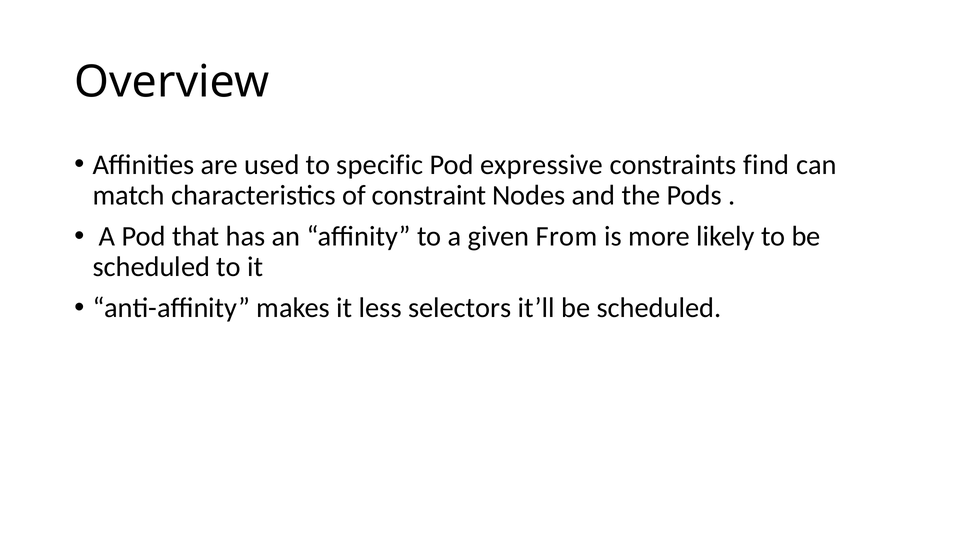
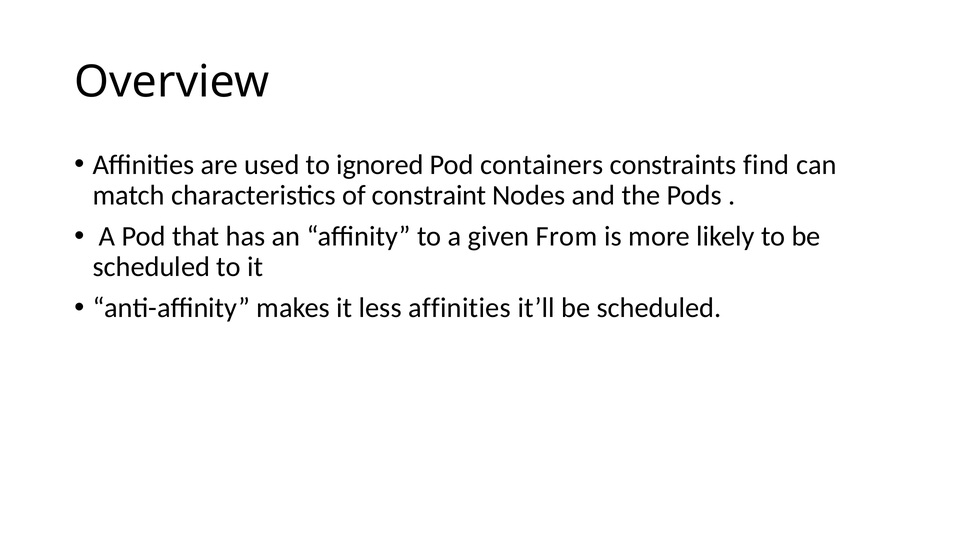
specific: specific -> ignored
expressive: expressive -> containers
less selectors: selectors -> affinities
